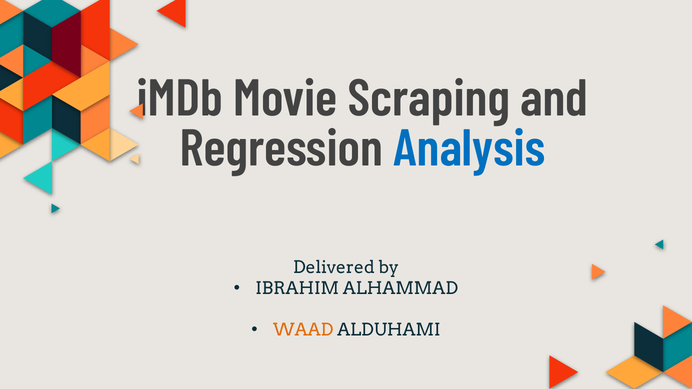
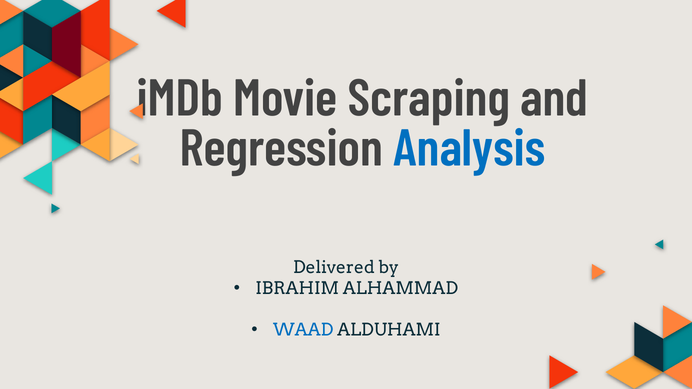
WAAD colour: orange -> blue
